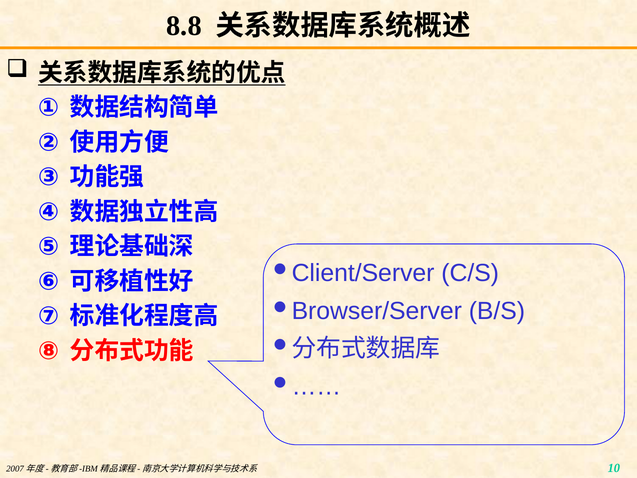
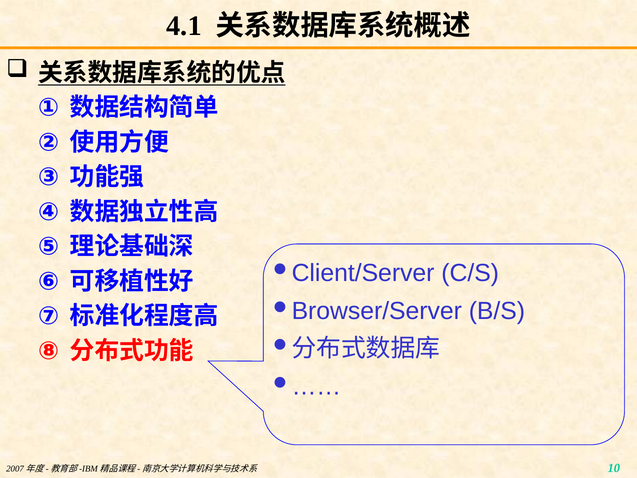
8.8: 8.8 -> 4.1
